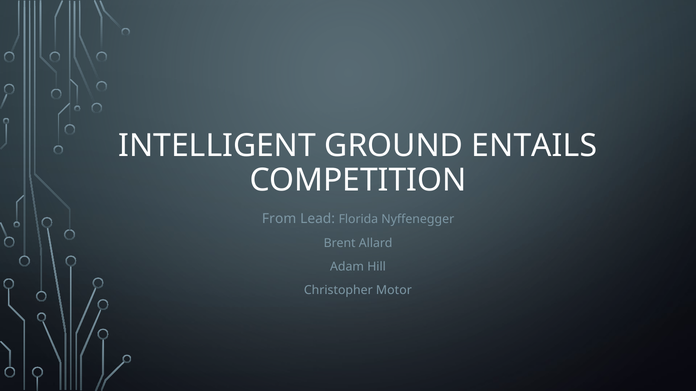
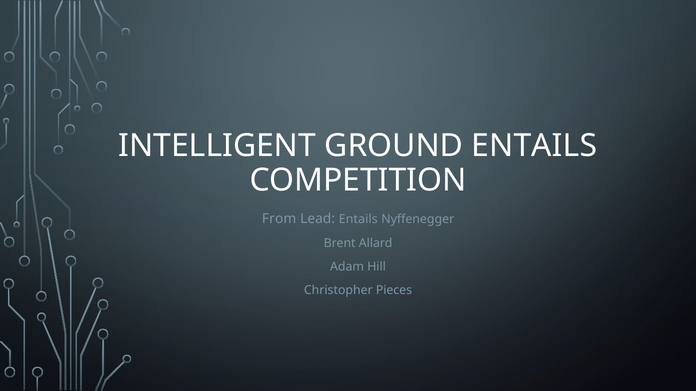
Lead Florida: Florida -> Entails
Motor: Motor -> Pieces
